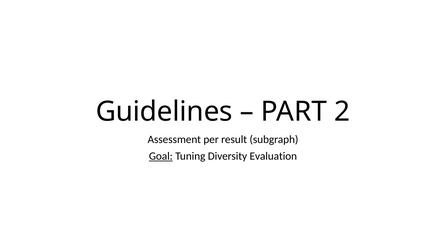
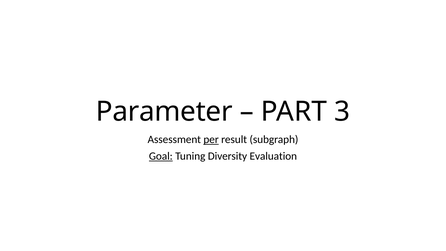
Guidelines: Guidelines -> Parameter
2: 2 -> 3
per underline: none -> present
